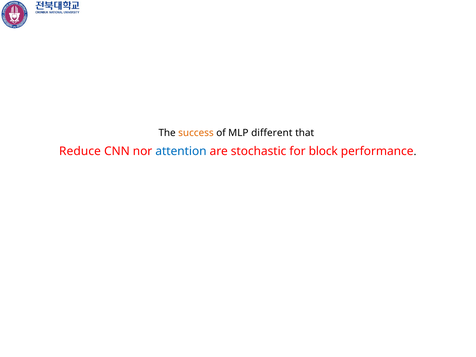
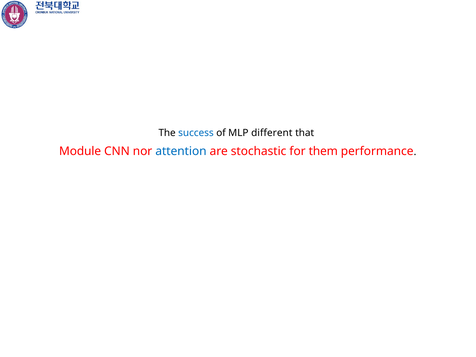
success colour: orange -> blue
Reduce: Reduce -> Module
block: block -> them
